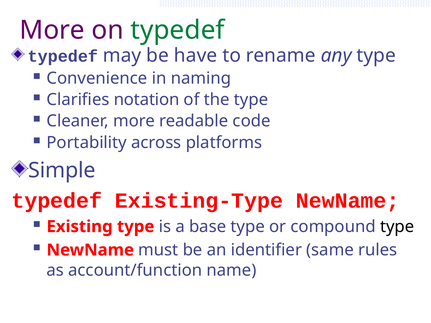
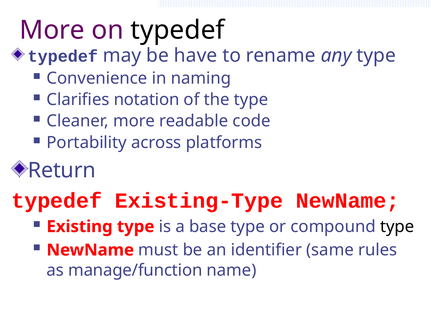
typedef at (178, 30) colour: green -> black
Simple: Simple -> Return
account/function: account/function -> manage/function
